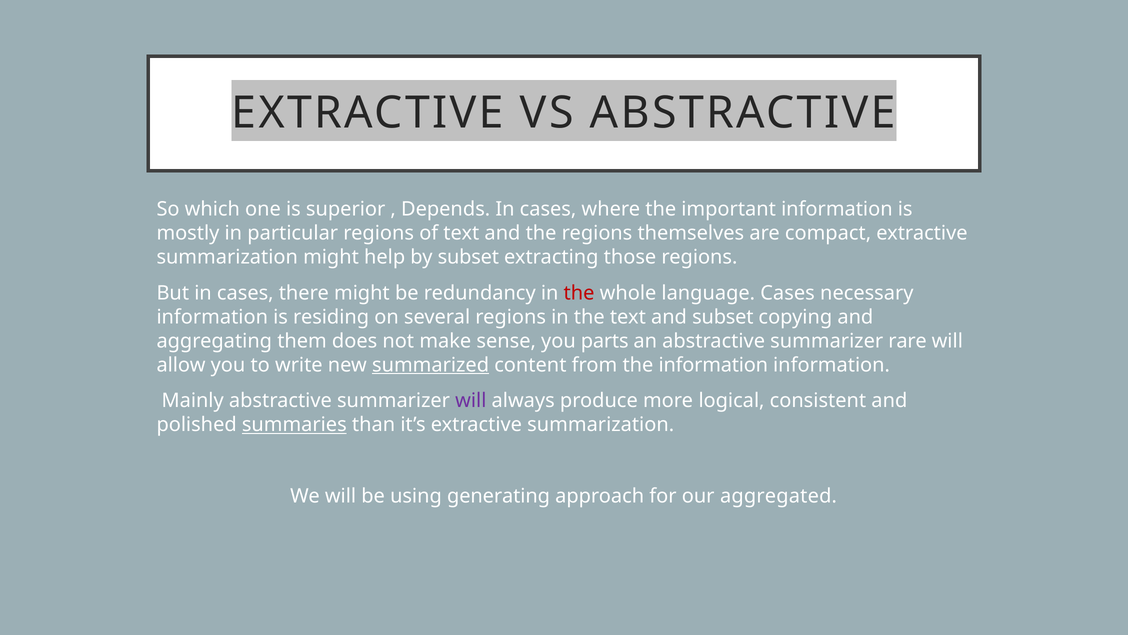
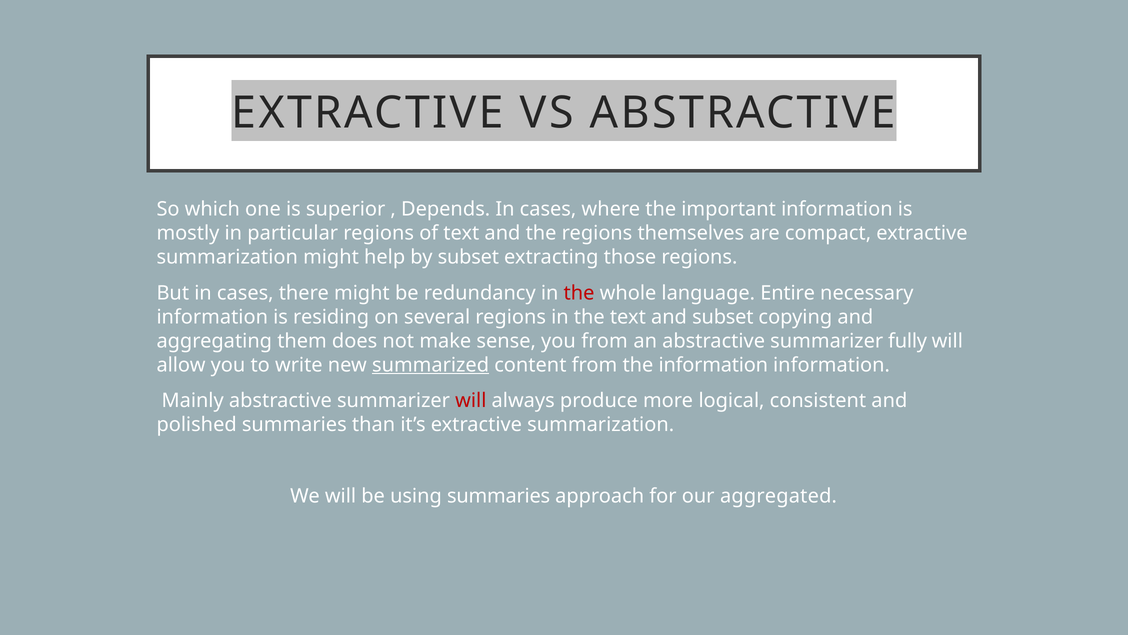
language Cases: Cases -> Entire
you parts: parts -> from
rare: rare -> fully
will at (471, 400) colour: purple -> red
summaries at (294, 424) underline: present -> none
using generating: generating -> summaries
